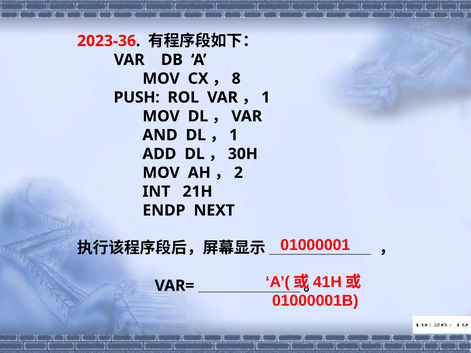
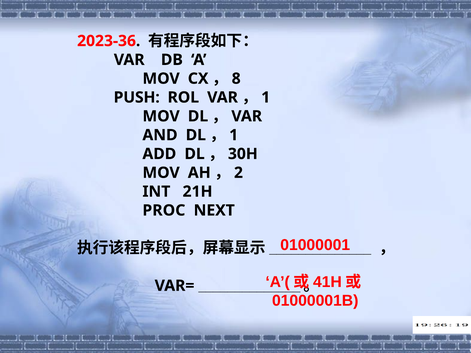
ENDP: ENDP -> PROC
